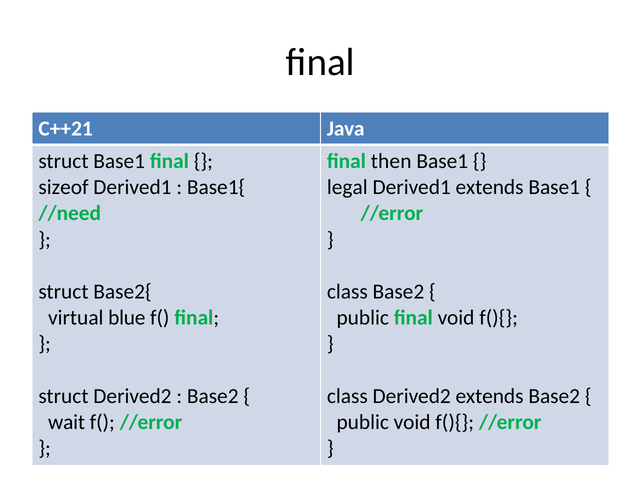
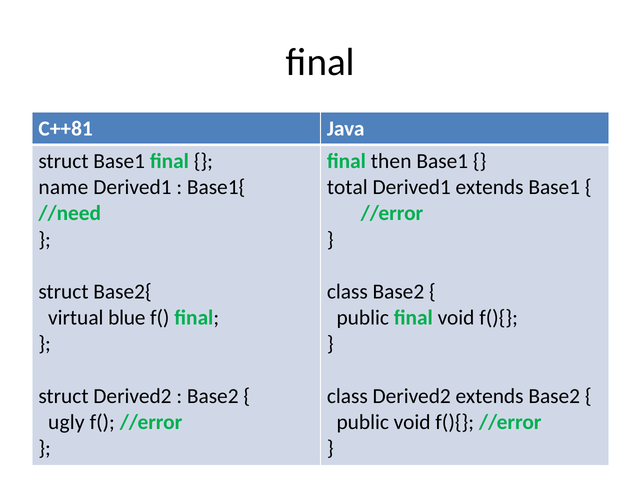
C++21: C++21 -> C++81
sizeof: sizeof -> name
legal: legal -> total
wait: wait -> ugly
